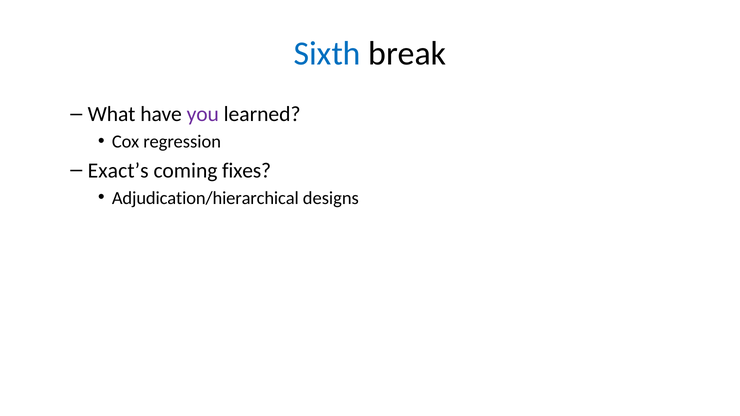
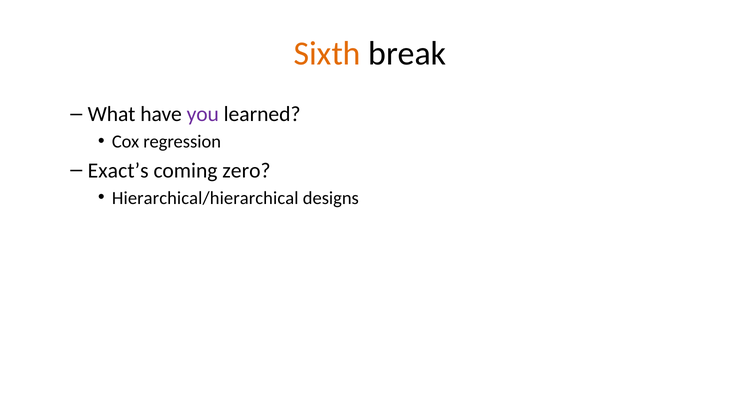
Sixth colour: blue -> orange
fixes: fixes -> zero
Adjudication/hierarchical: Adjudication/hierarchical -> Hierarchical/hierarchical
